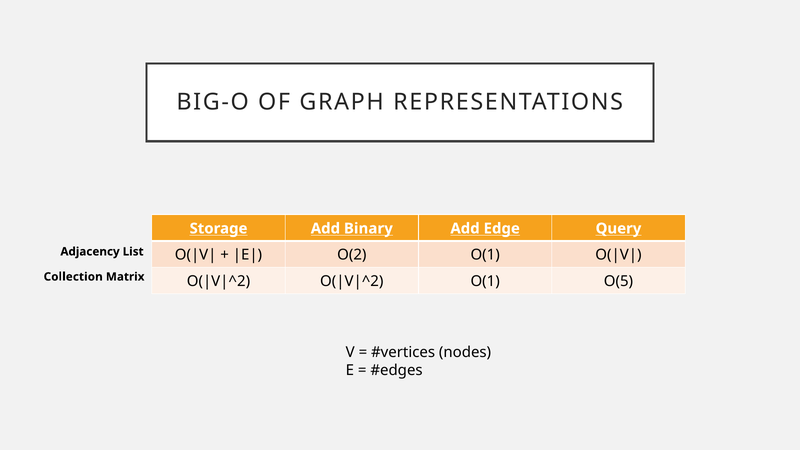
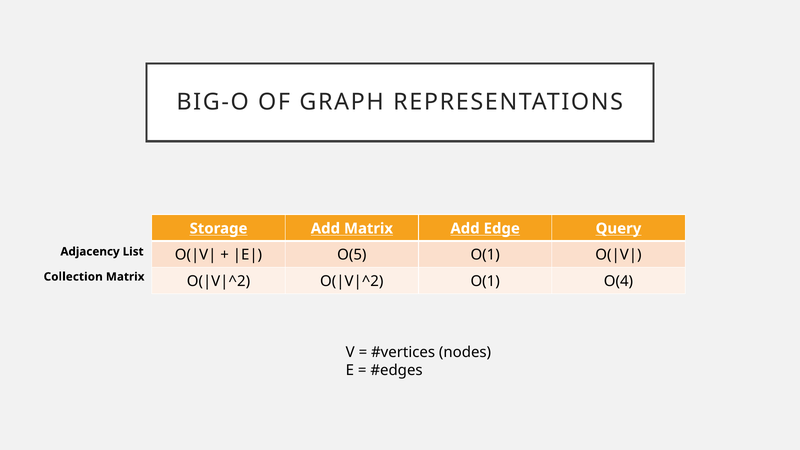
Add Binary: Binary -> Matrix
O(2: O(2 -> O(5
O(5: O(5 -> O(4
